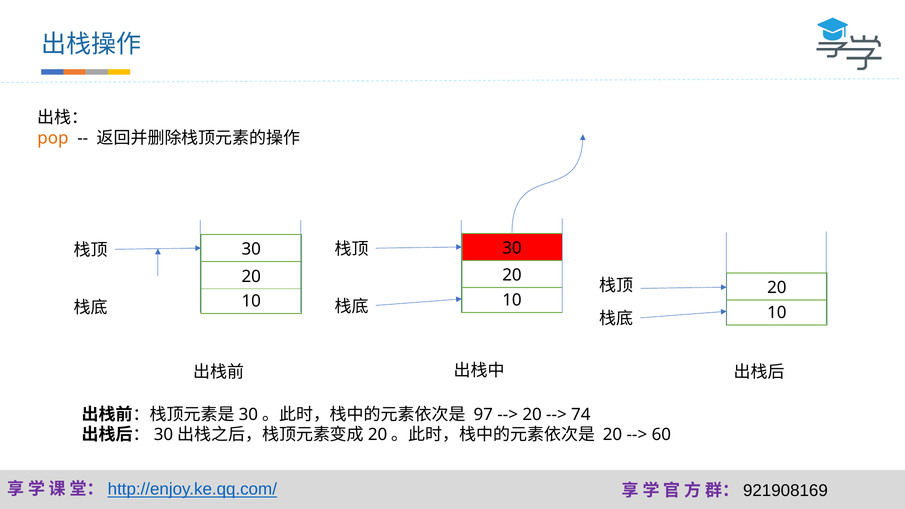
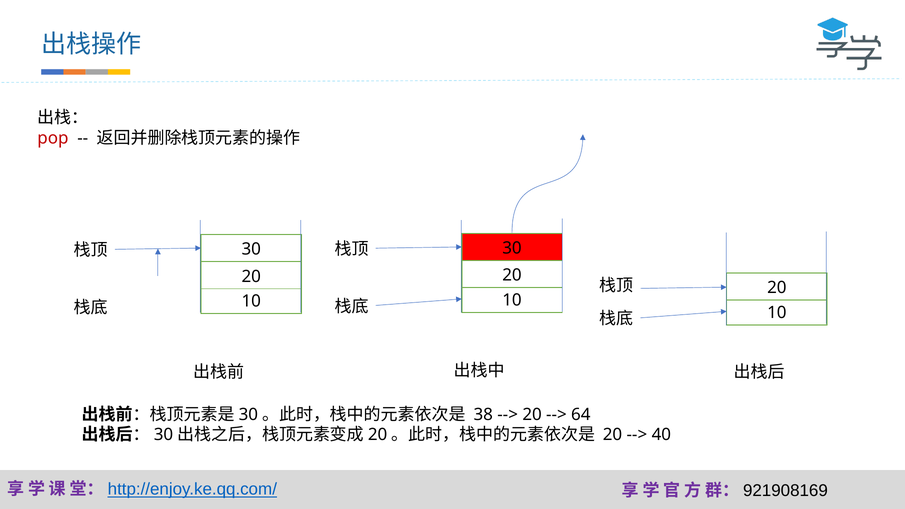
pop colour: orange -> red
97: 97 -> 38
74: 74 -> 64
60: 60 -> 40
